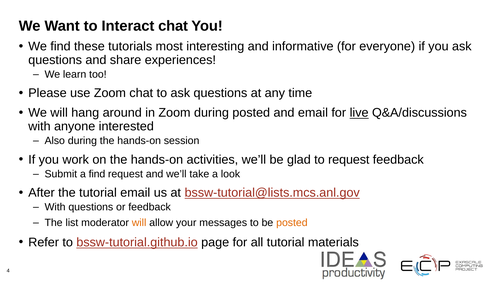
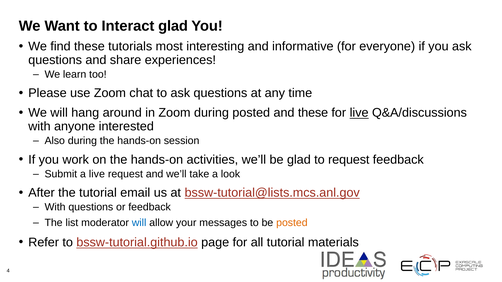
Interact chat: chat -> glad
and email: email -> these
a find: find -> live
will at (139, 223) colour: orange -> blue
